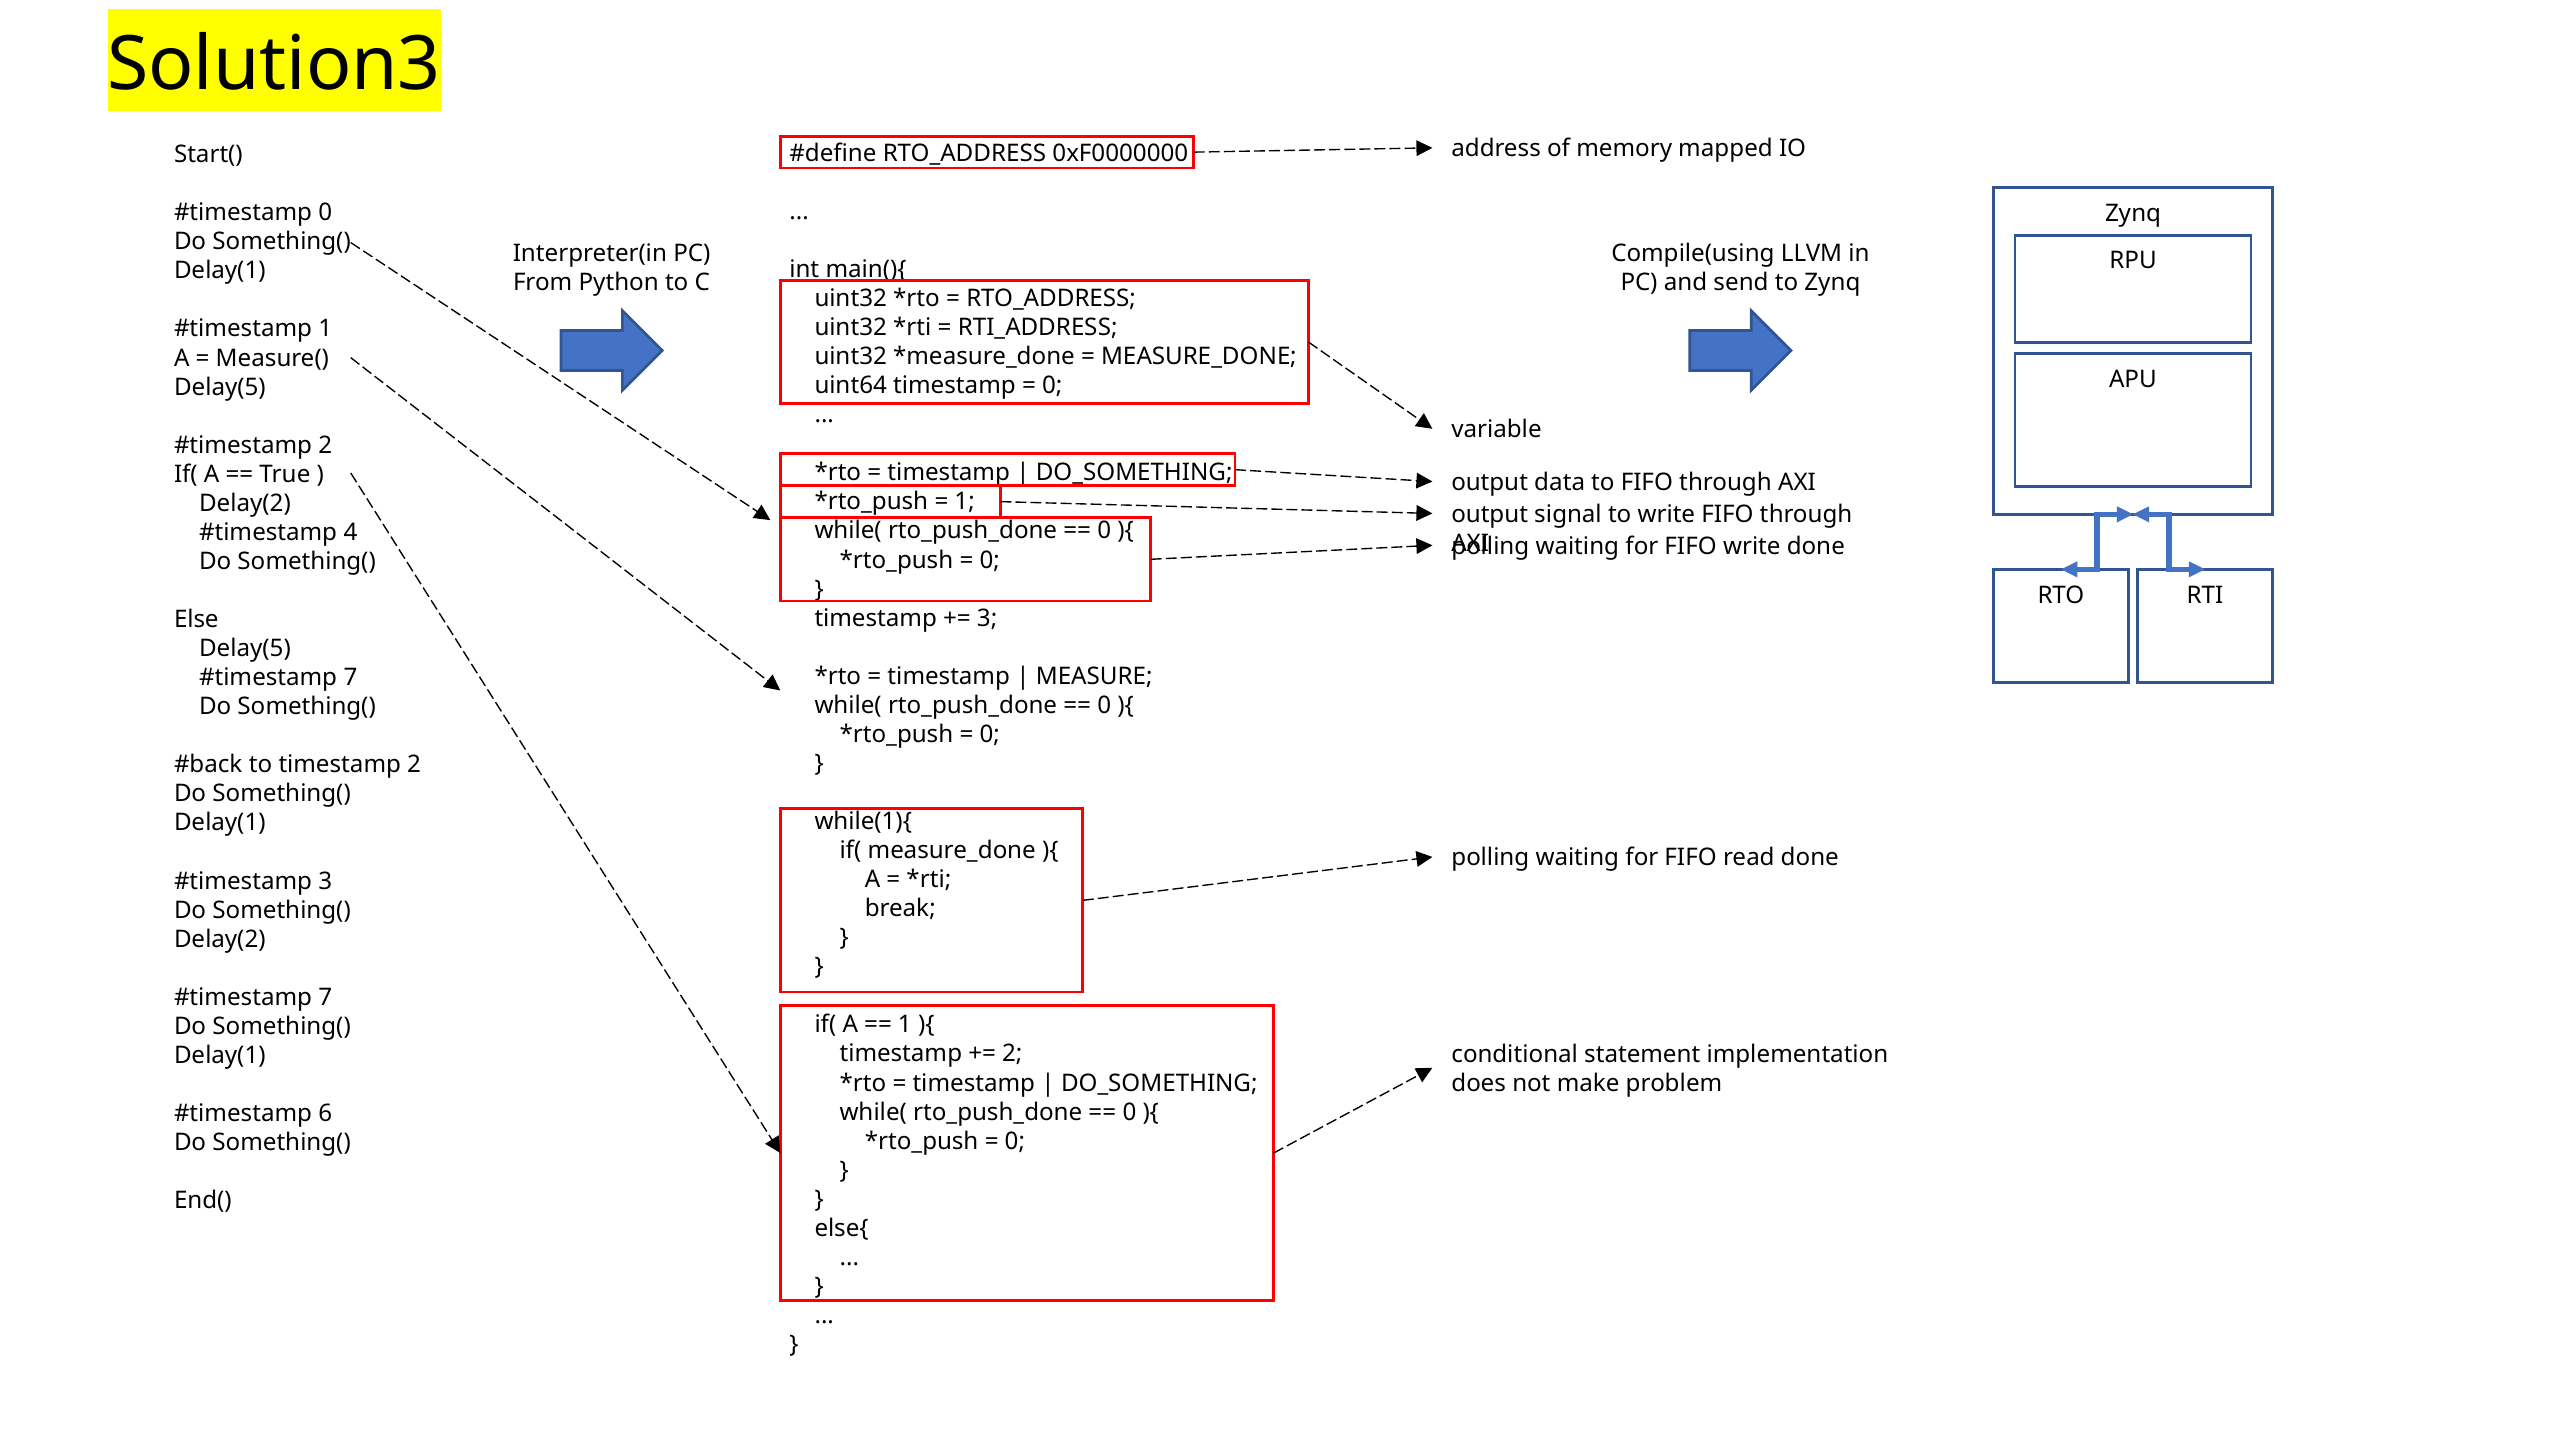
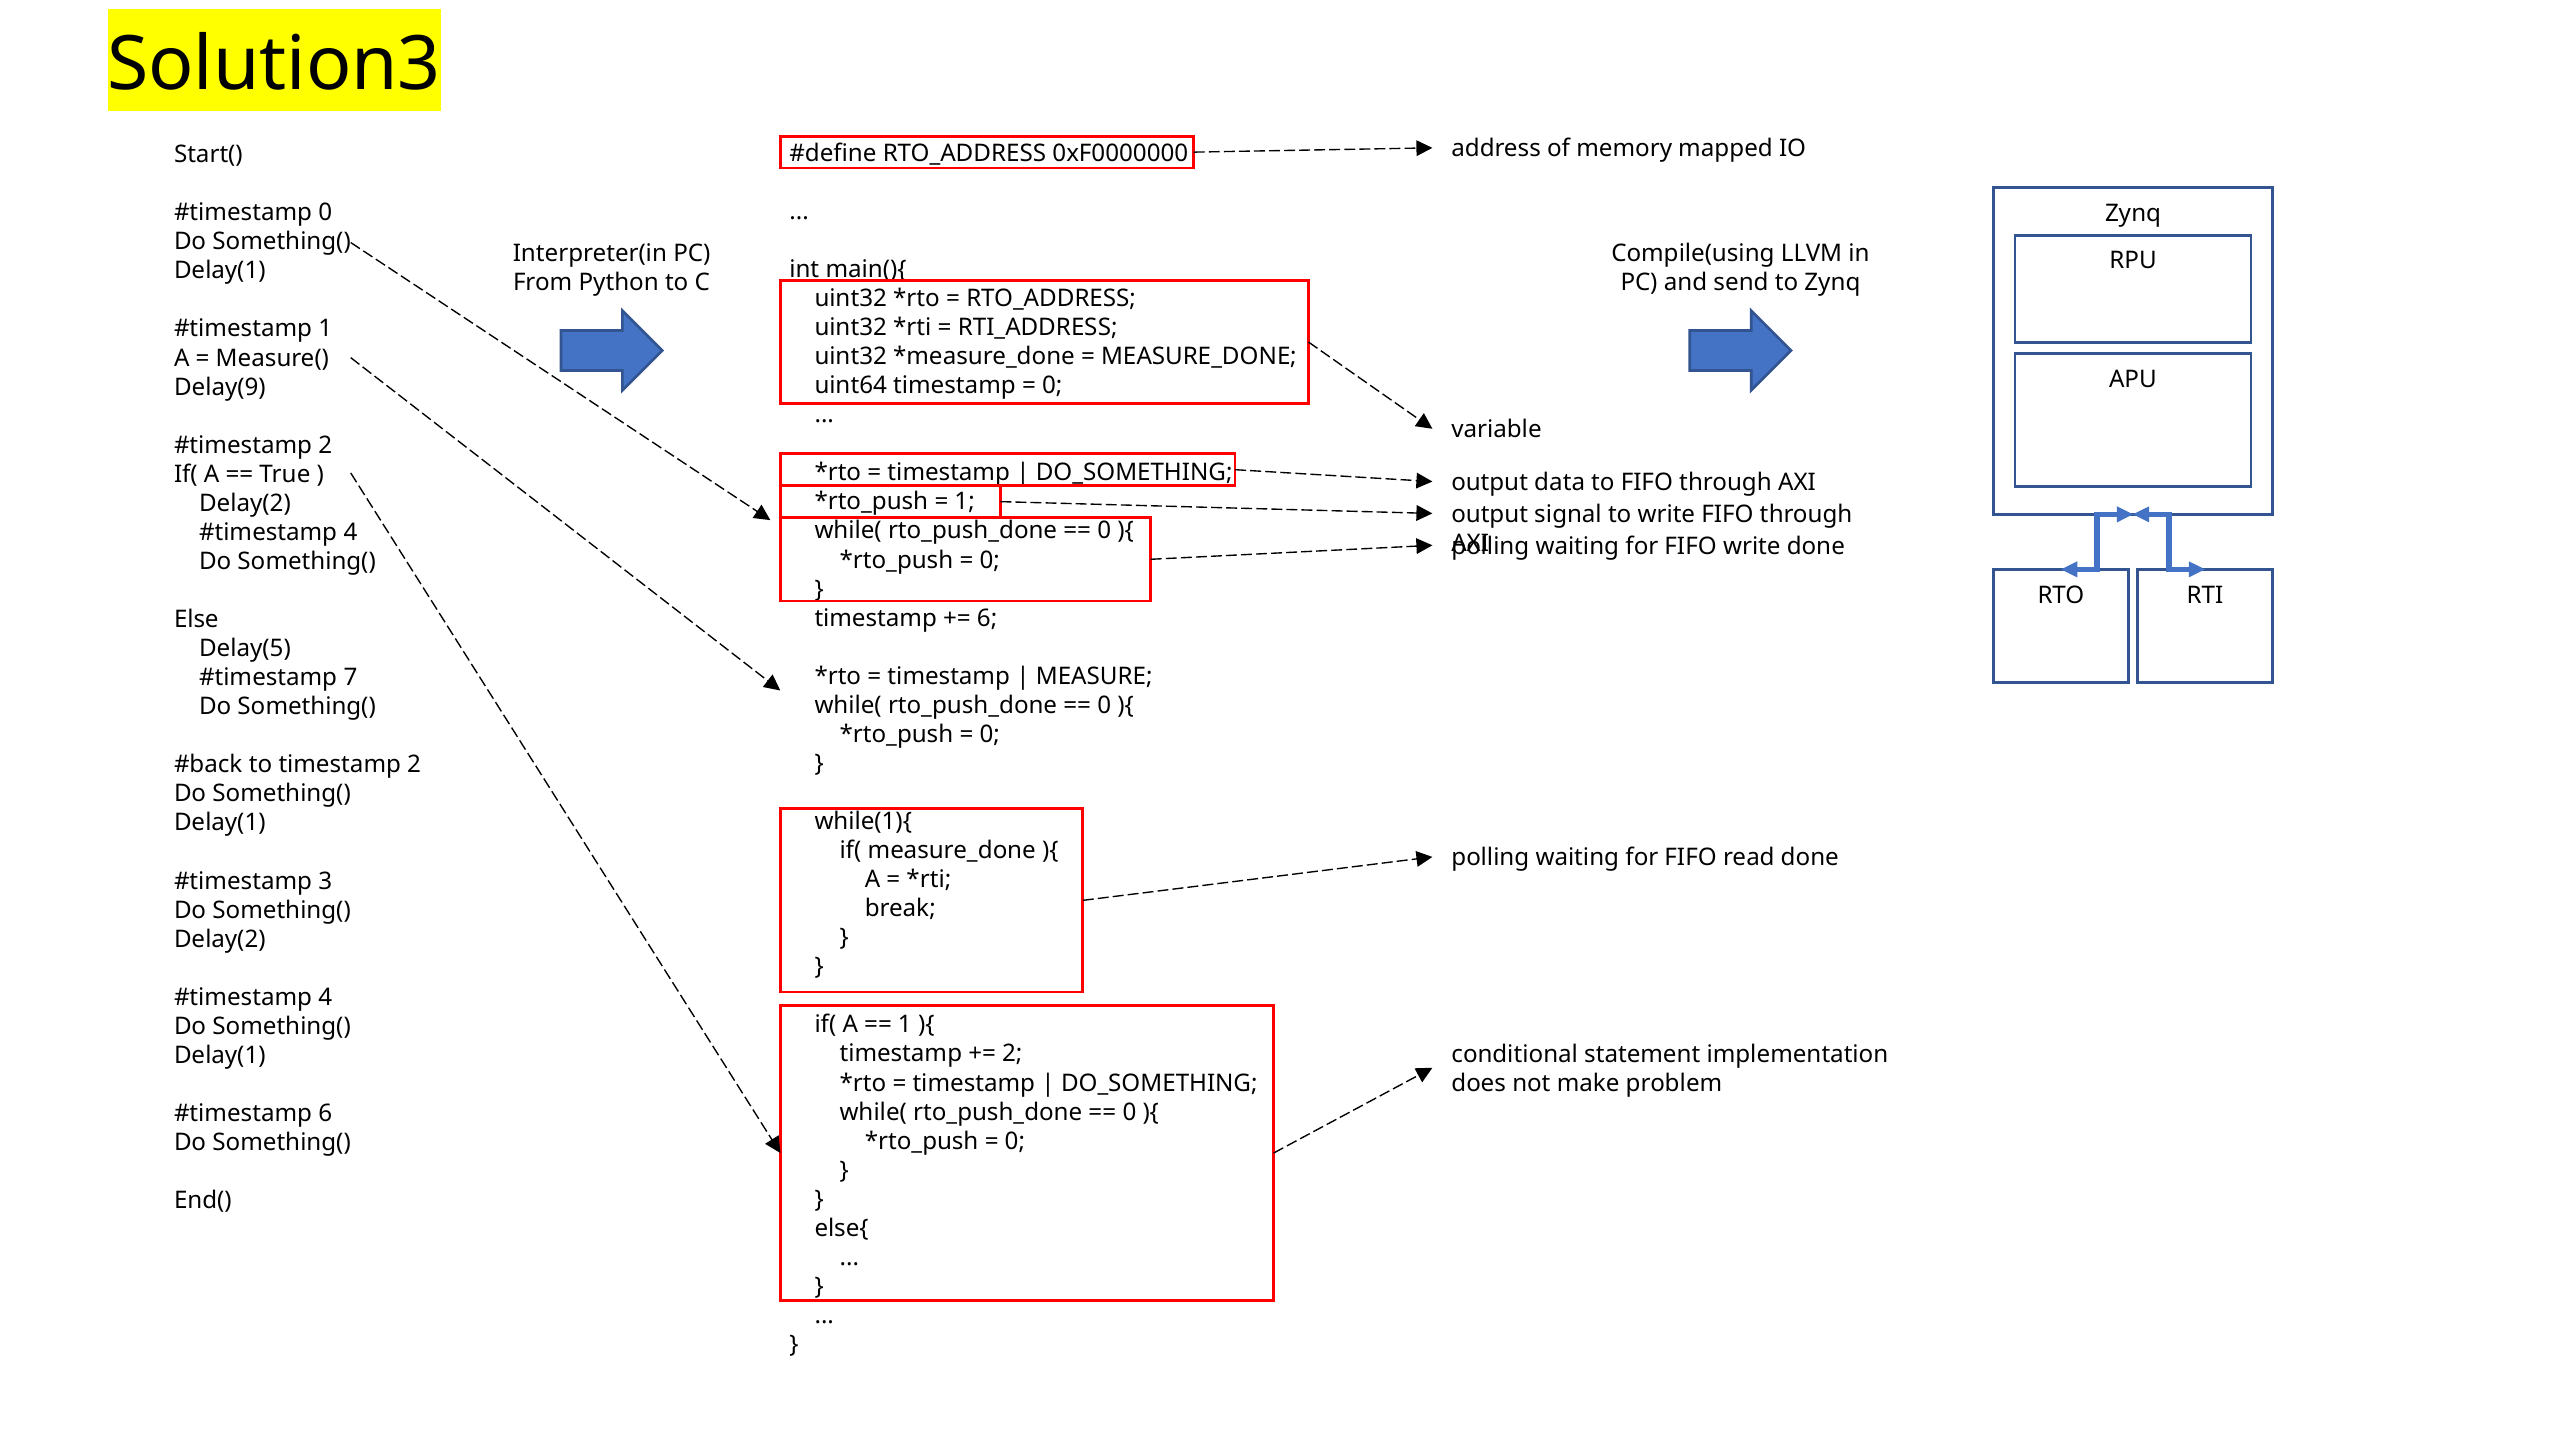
Delay(5 at (220, 387): Delay(5 -> Delay(9
3 at (987, 618): 3 -> 6
7 at (325, 997): 7 -> 4
